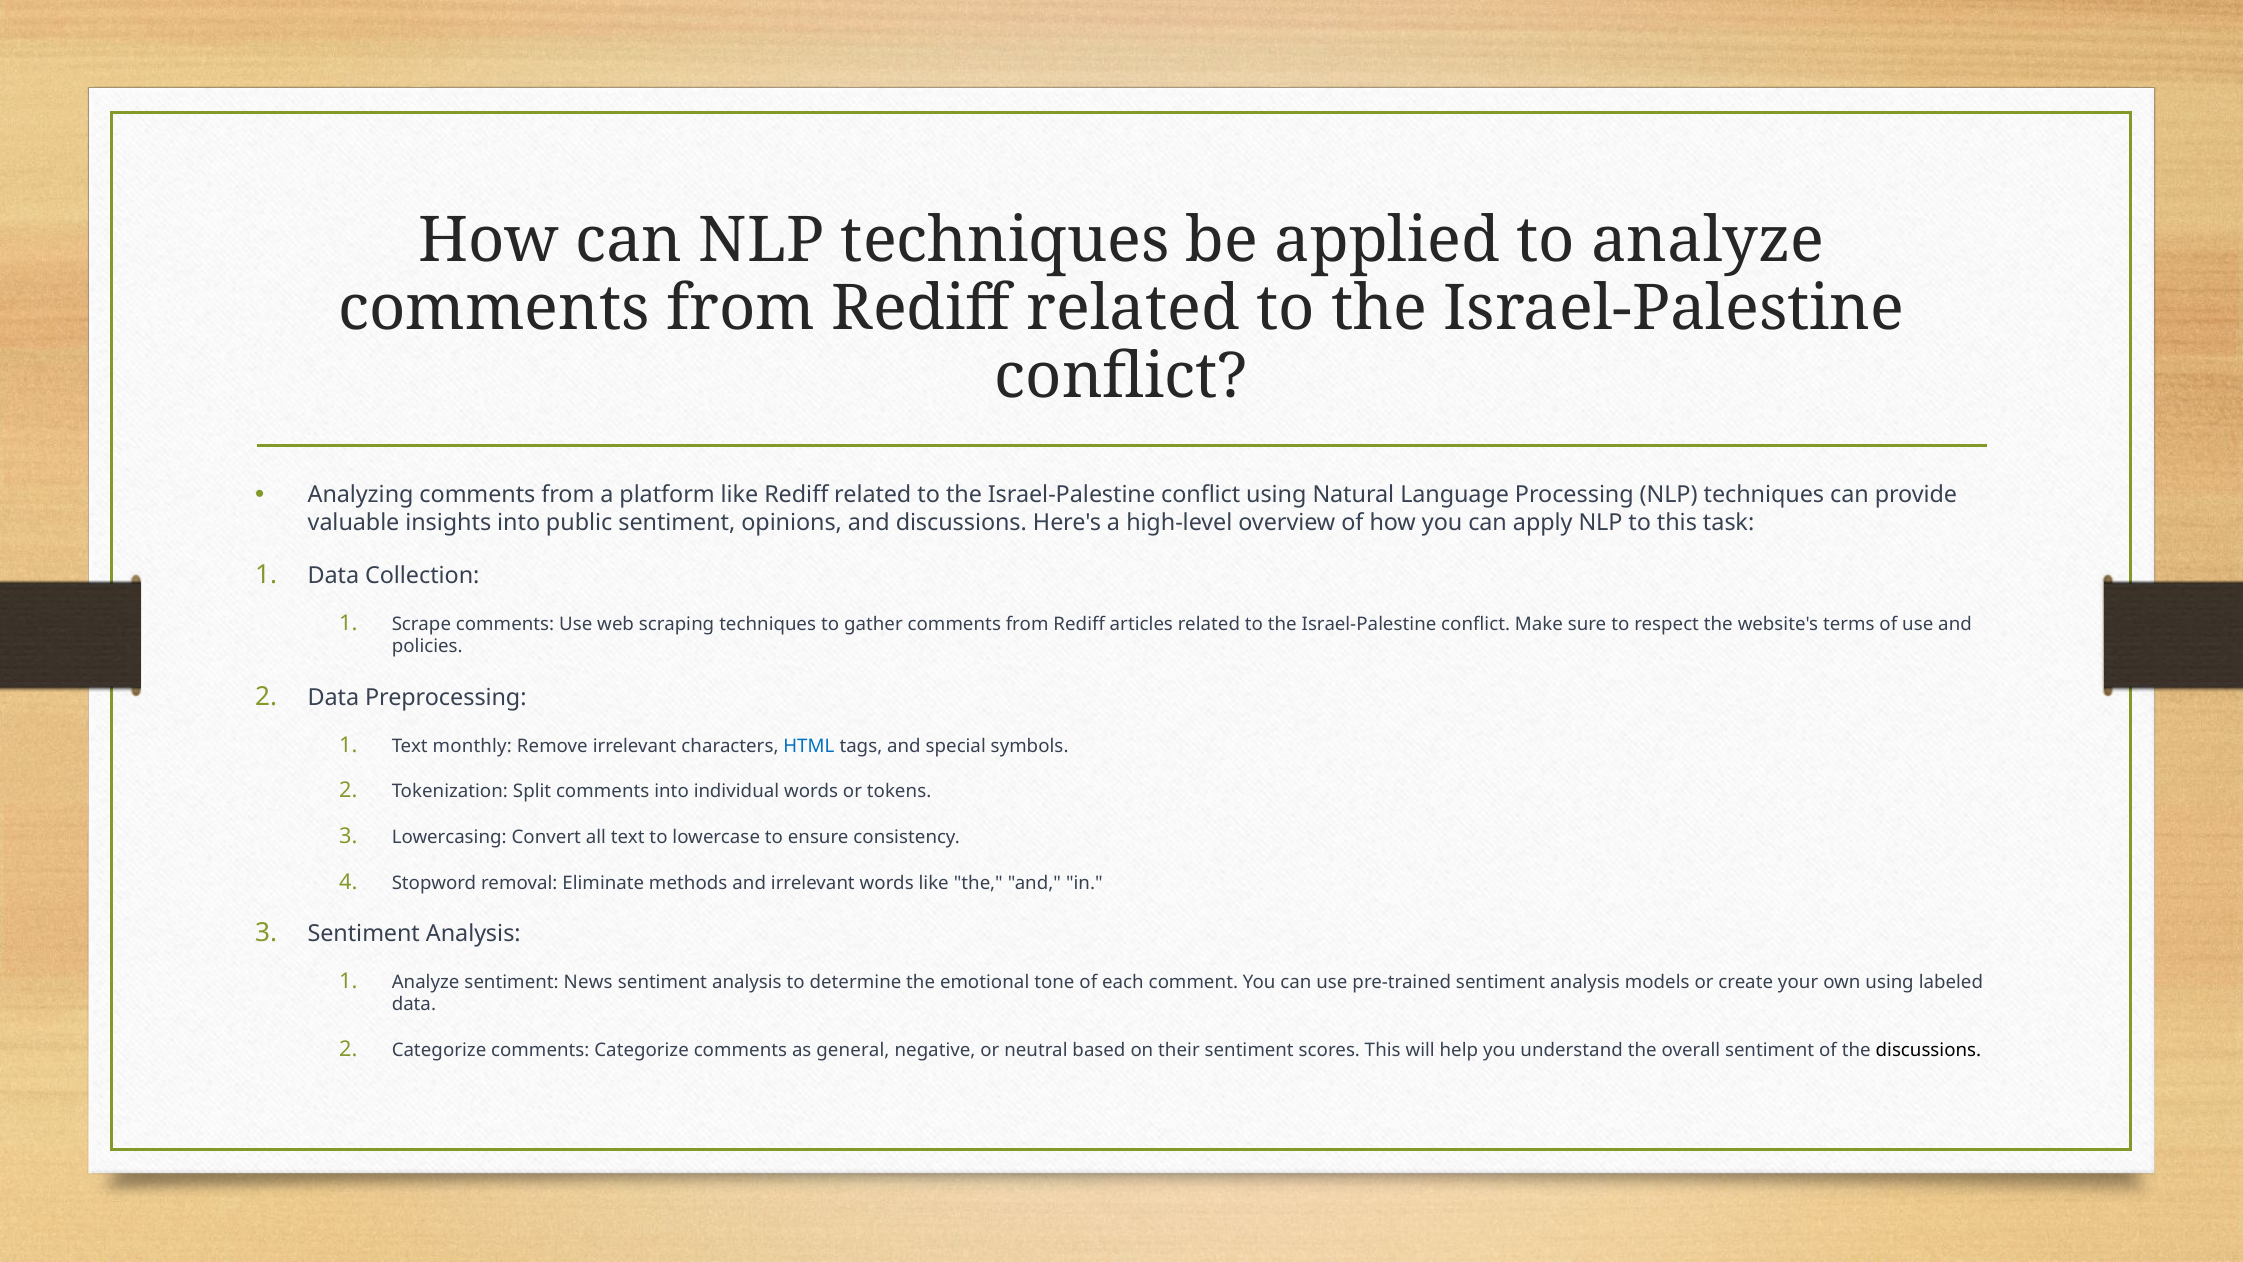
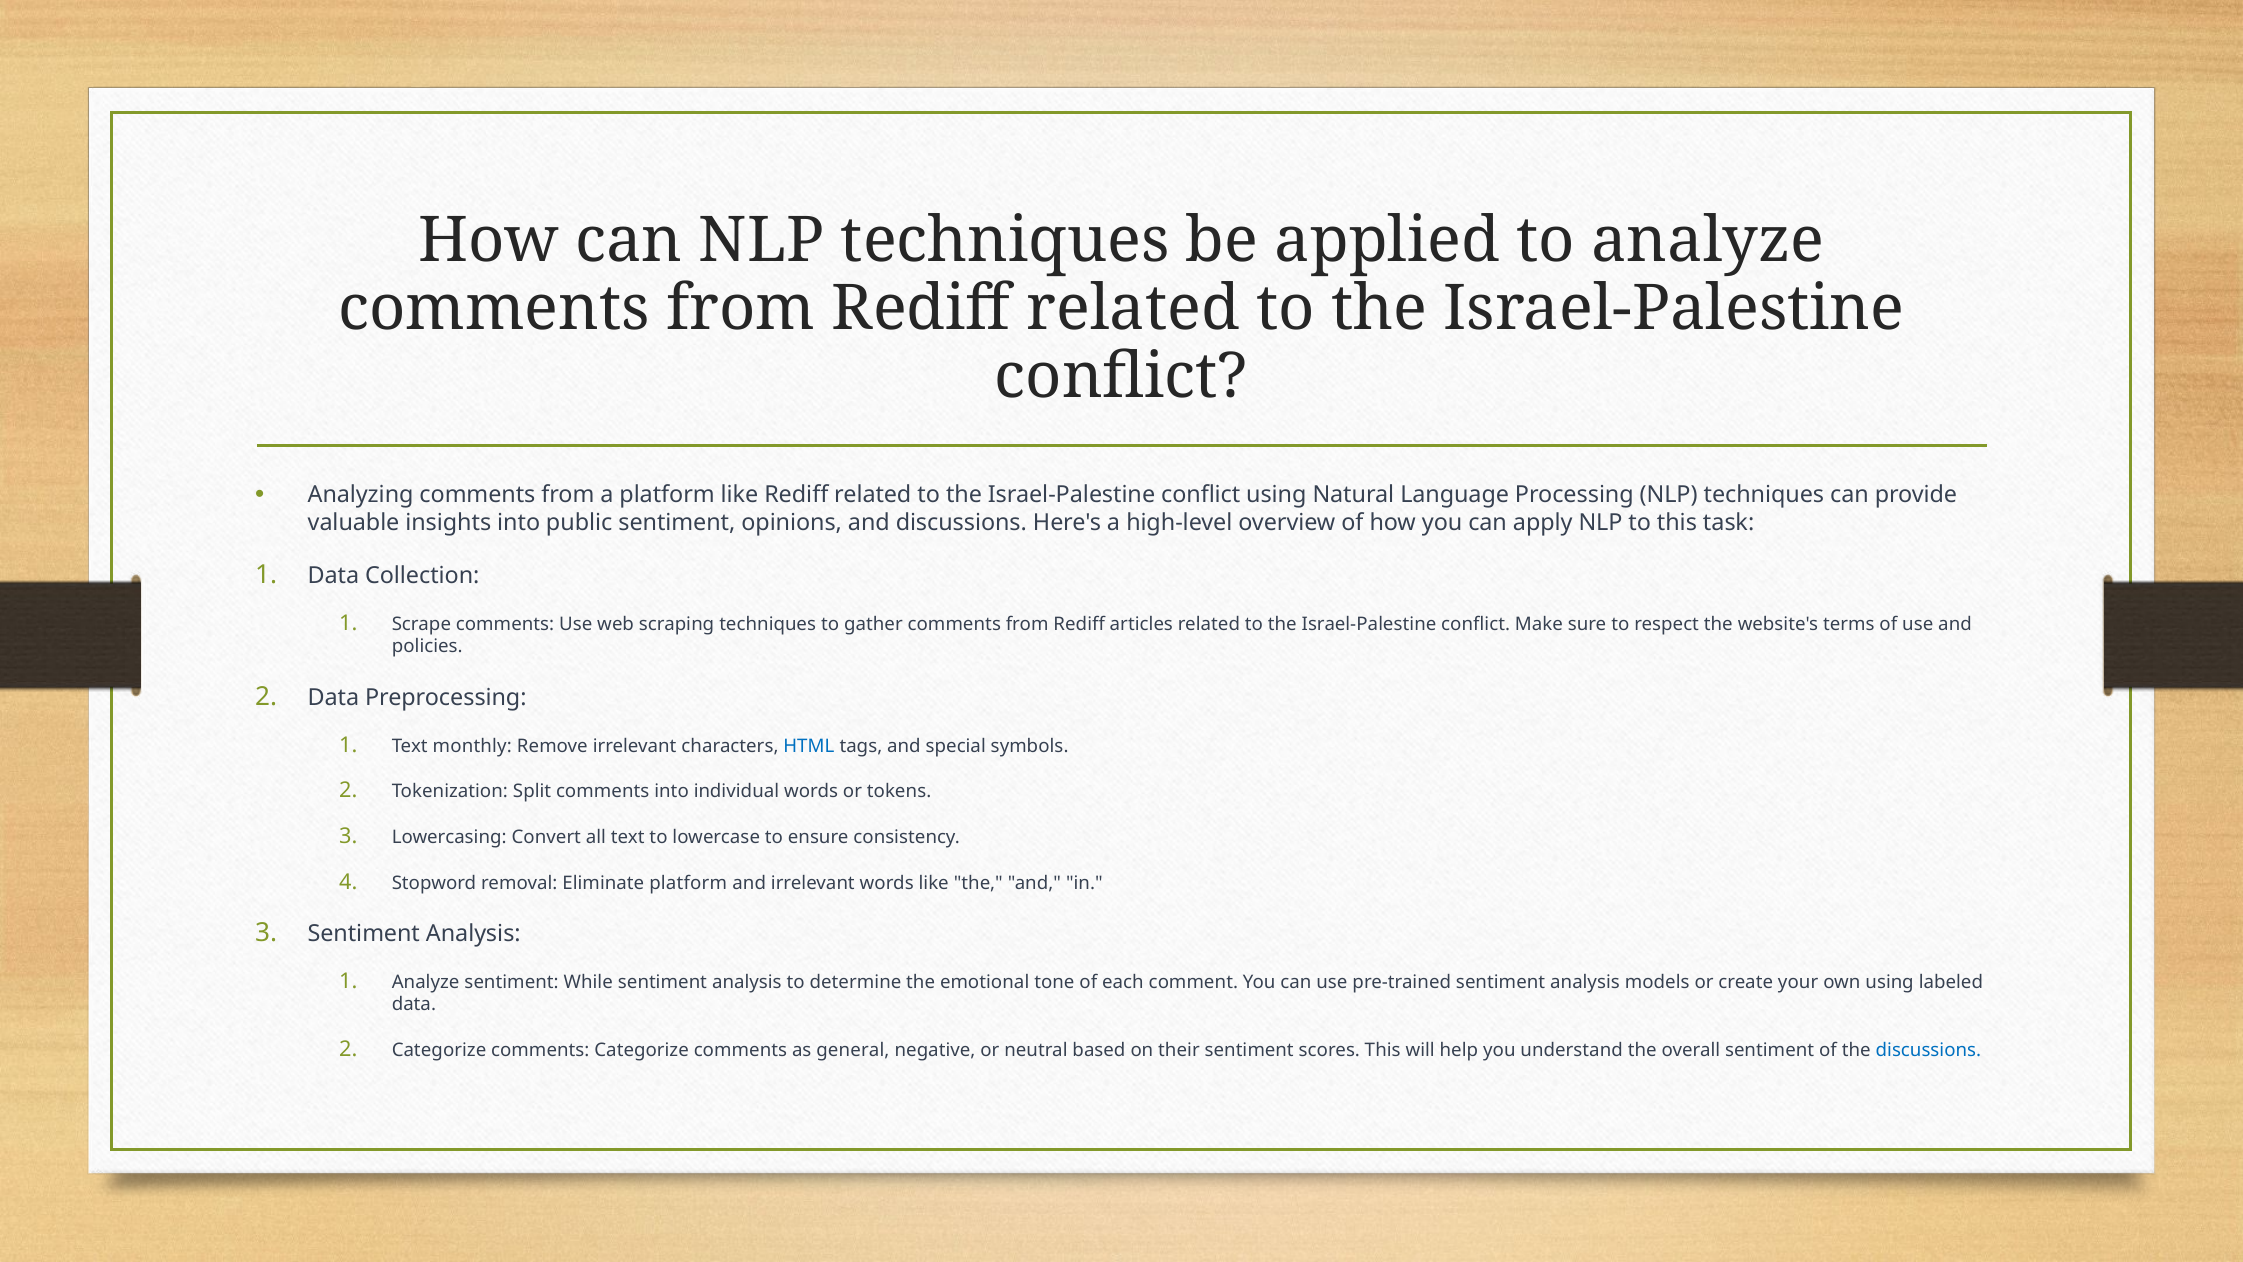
Eliminate methods: methods -> platform
News: News -> While
discussions at (1928, 1050) colour: black -> blue
